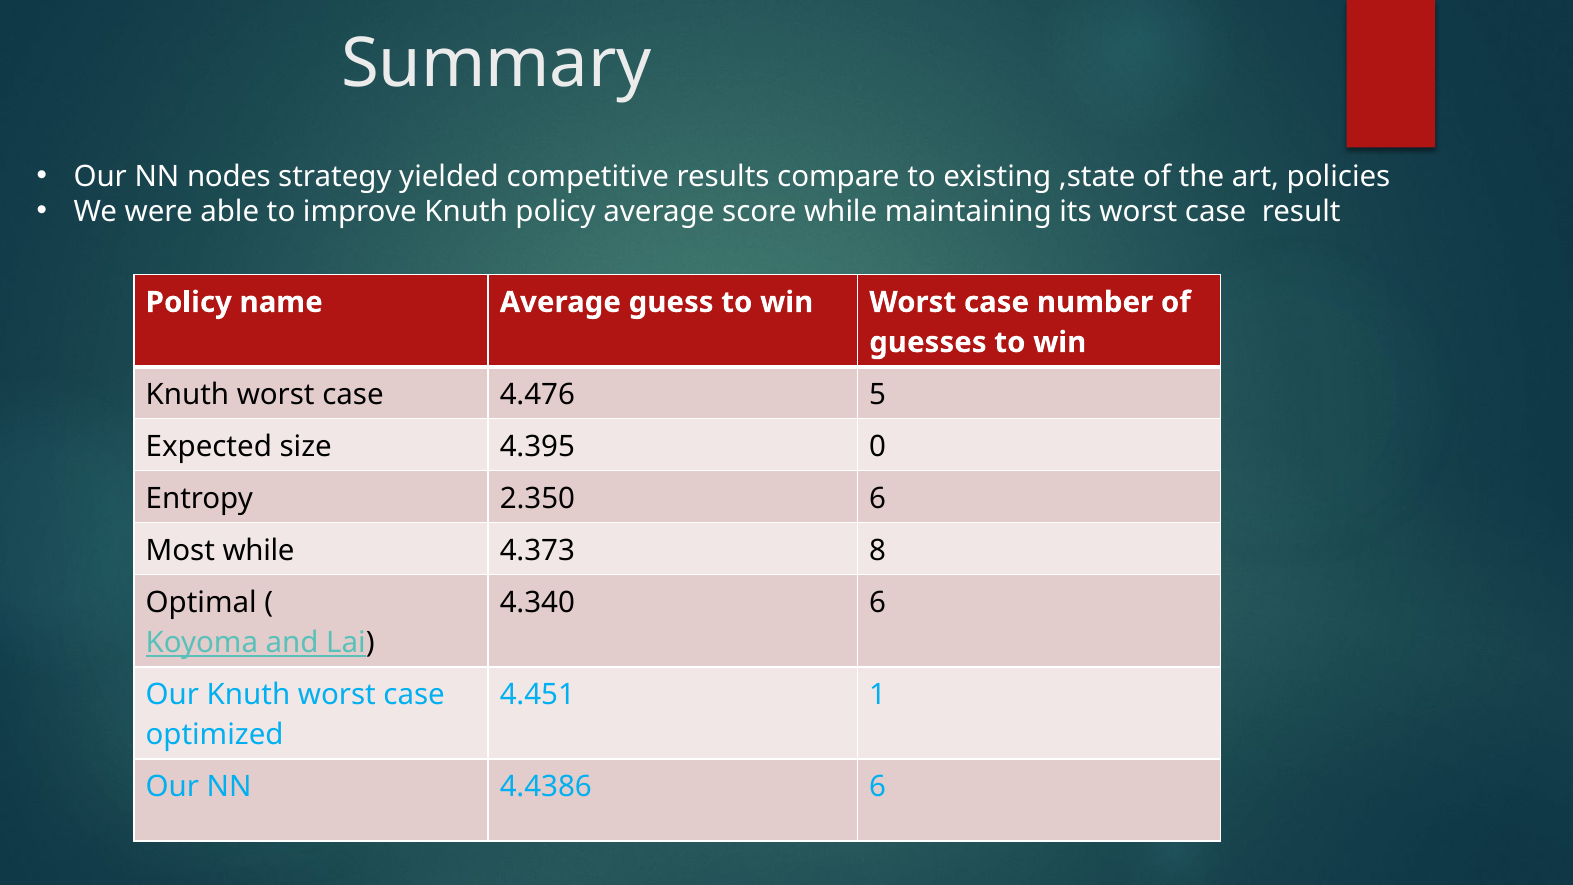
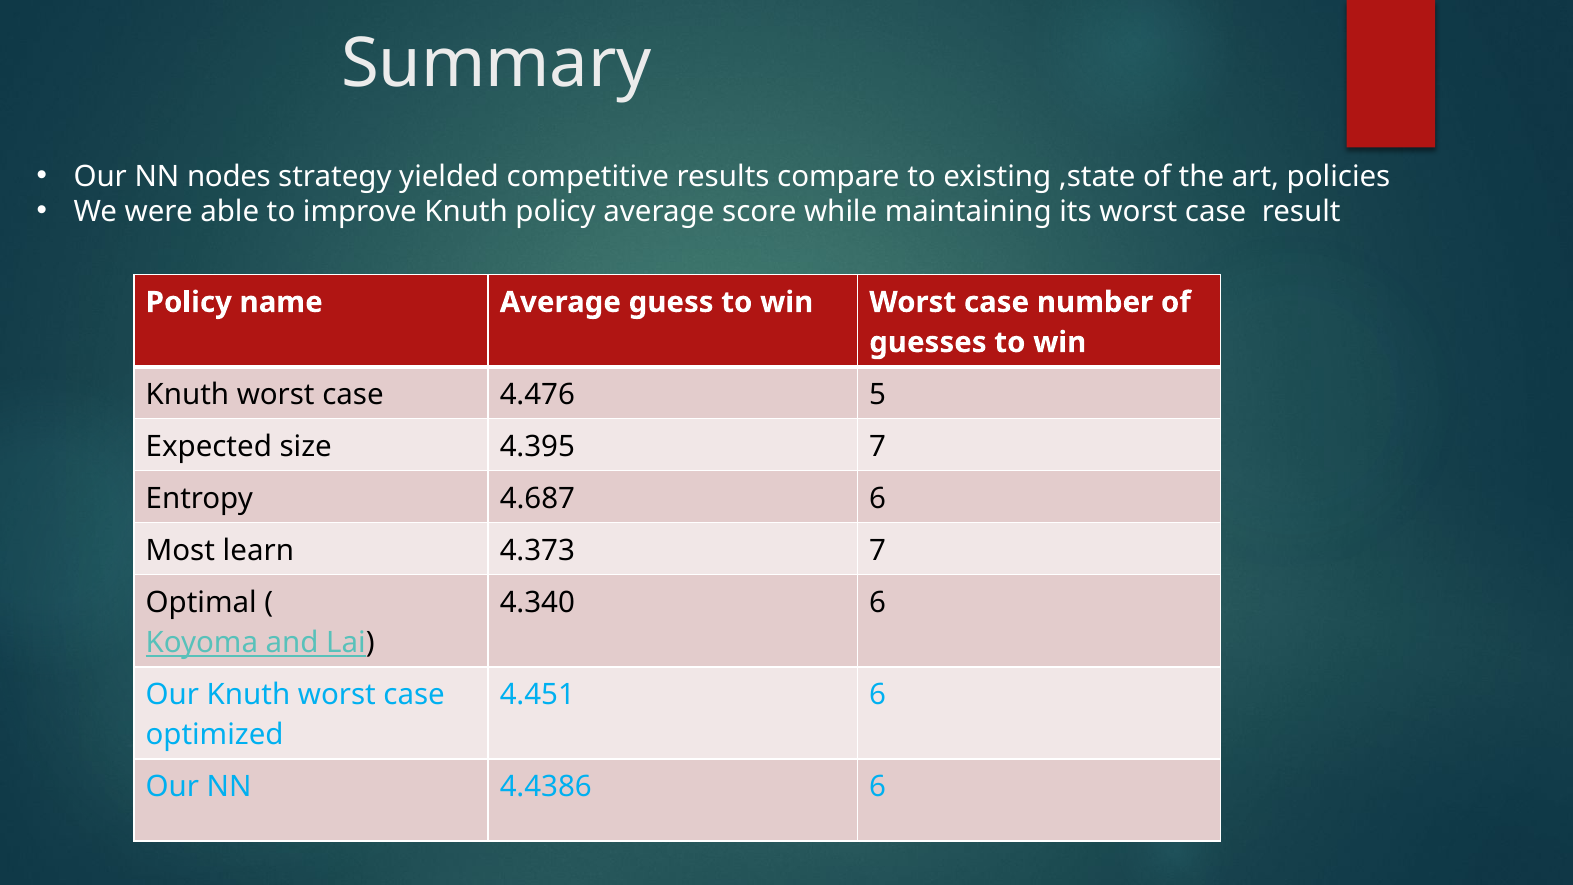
4.395 0: 0 -> 7
2.350: 2.350 -> 4.687
Most while: while -> learn
4.373 8: 8 -> 7
4.451 1: 1 -> 6
